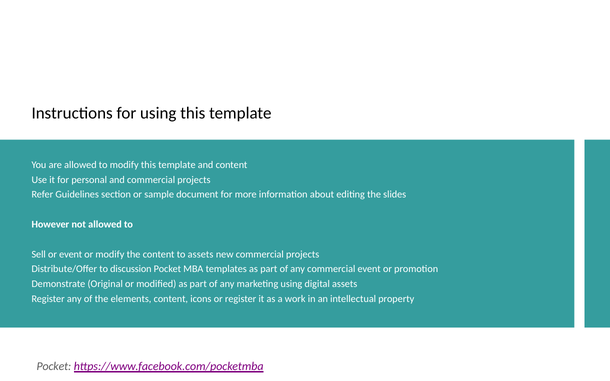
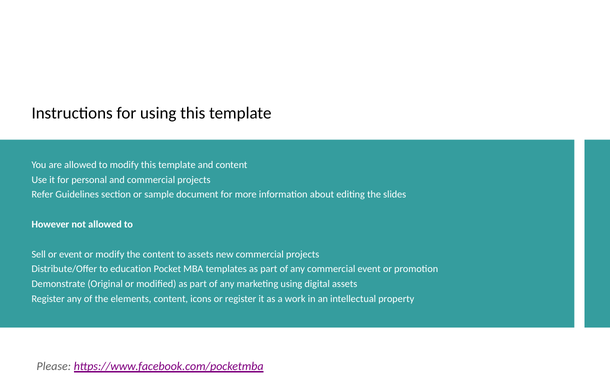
discussion: discussion -> education
Pocket at (54, 367): Pocket -> Please
